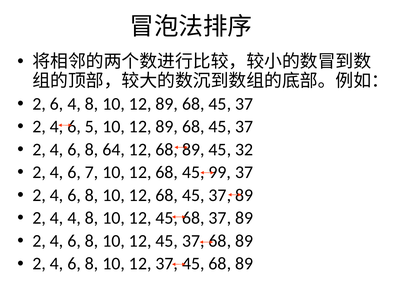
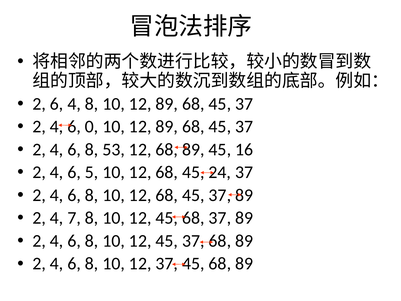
5: 5 -> 0
64: 64 -> 53
32: 32 -> 16
7: 7 -> 5
99: 99 -> 24
4 4: 4 -> 7
